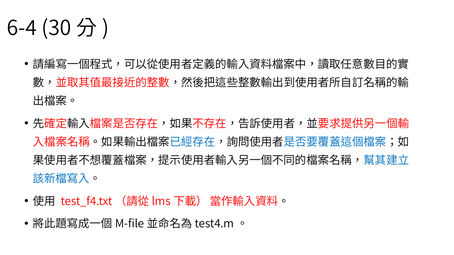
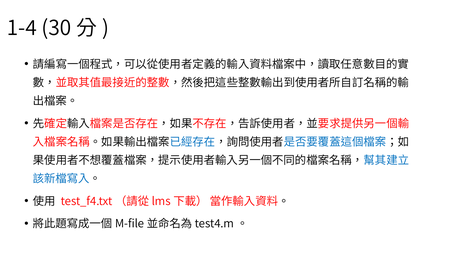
6-4: 6-4 -> 1-4
